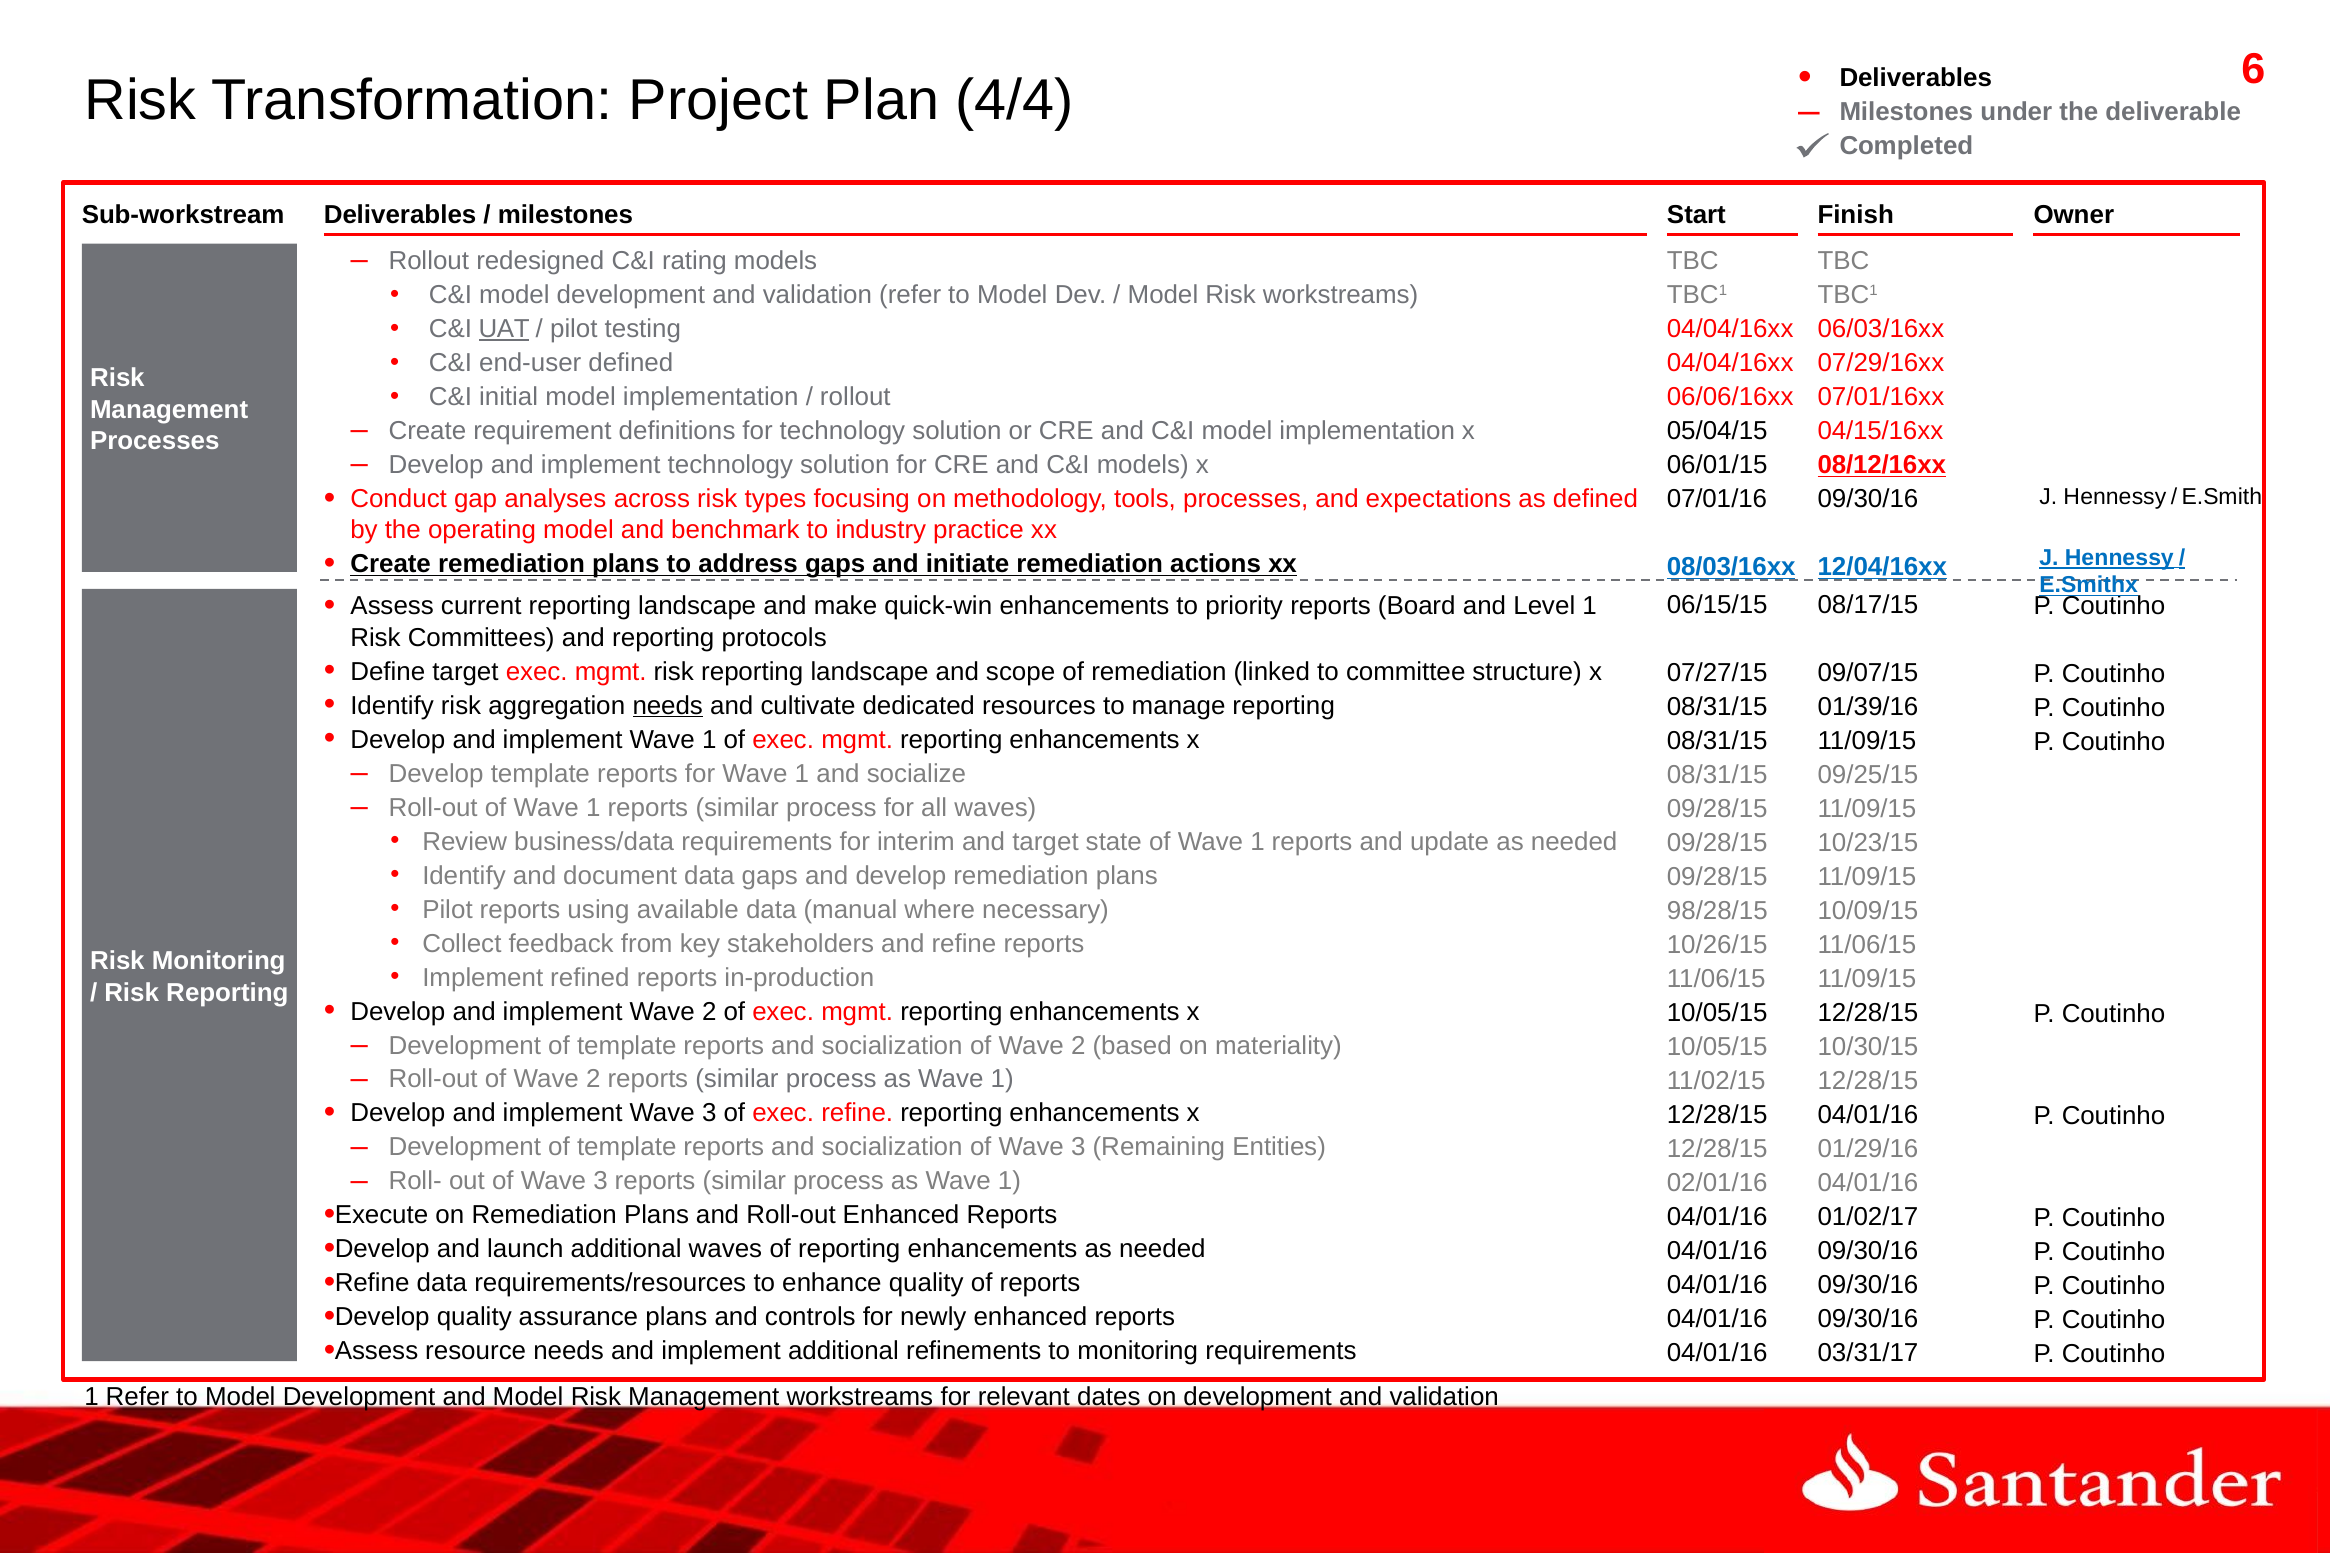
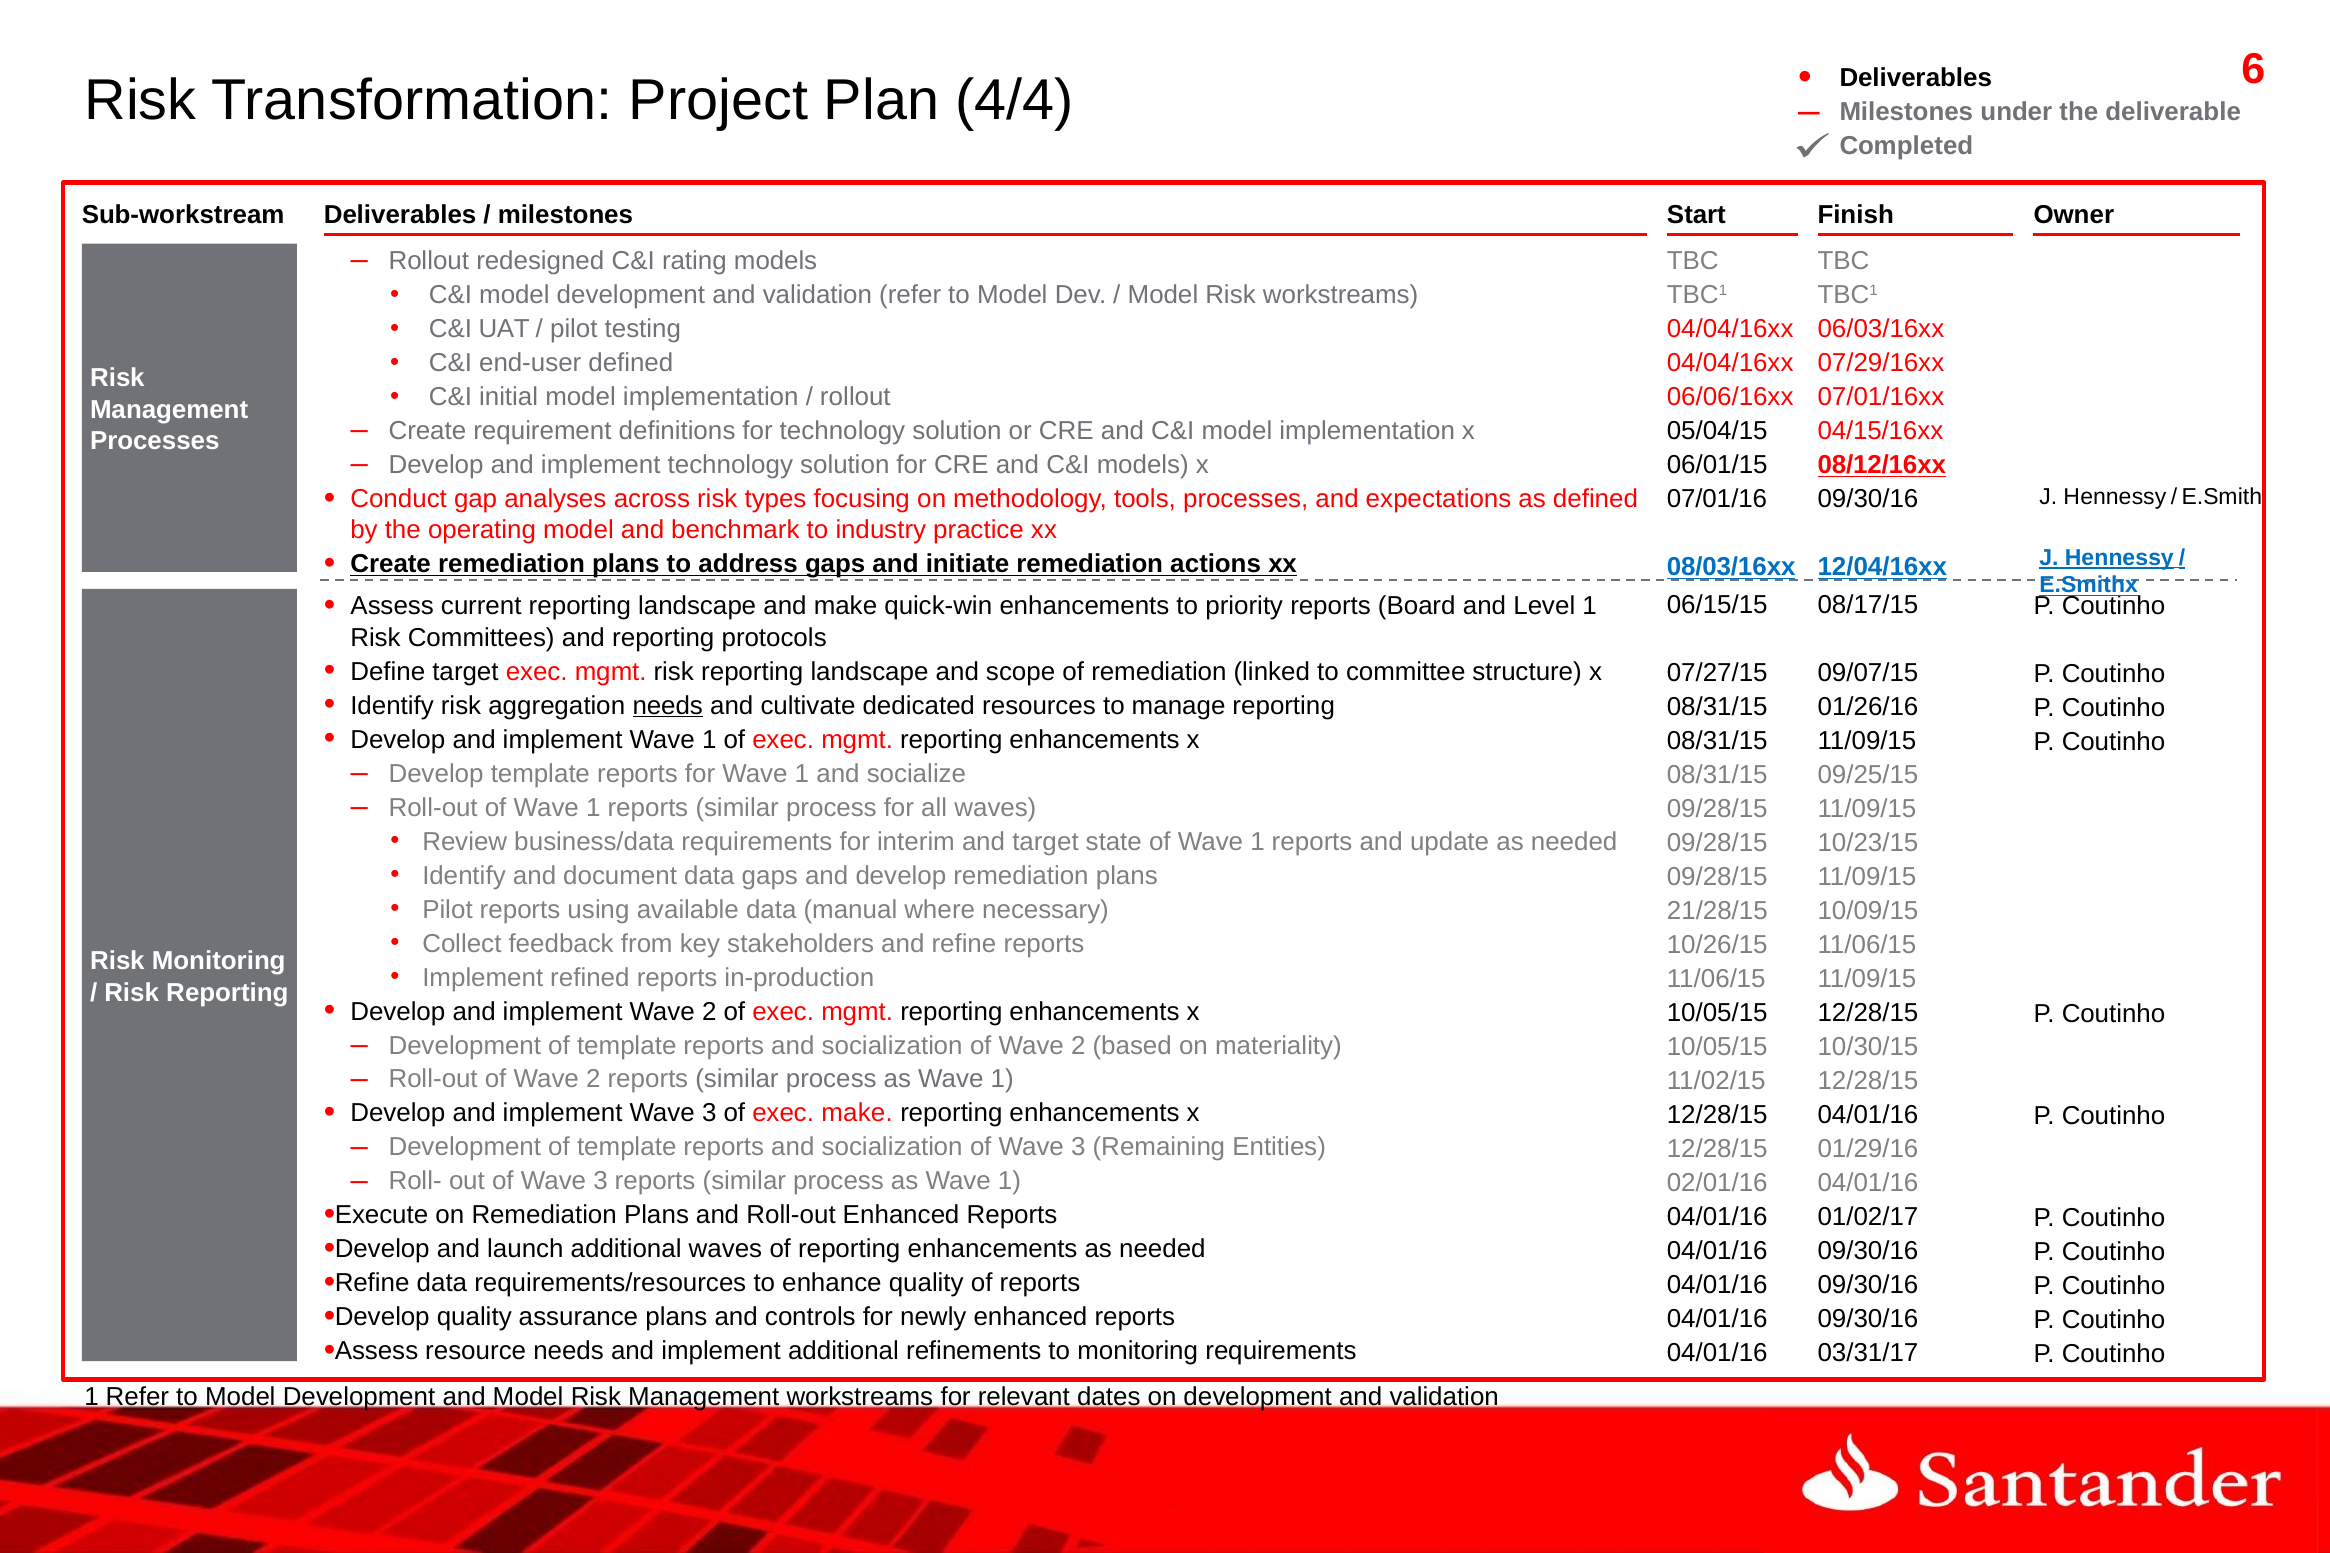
UAT underline: present -> none
01/39/16: 01/39/16 -> 01/26/16
98/28/15: 98/28/15 -> 21/28/15
exec refine: refine -> make
